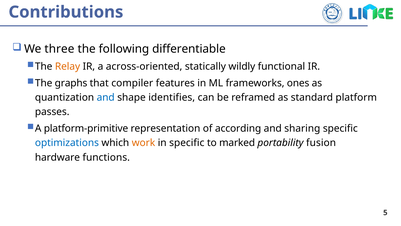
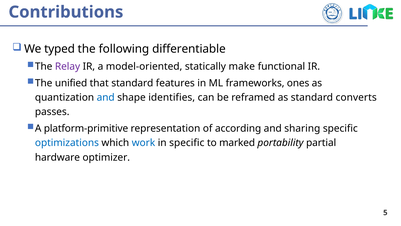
three: three -> typed
Relay colour: orange -> purple
across-oriented: across-oriented -> model-oriented
wildly: wildly -> make
graphs: graphs -> unified
that compiler: compiler -> standard
platform: platform -> converts
work colour: orange -> blue
fusion: fusion -> partial
functions: functions -> optimizer
